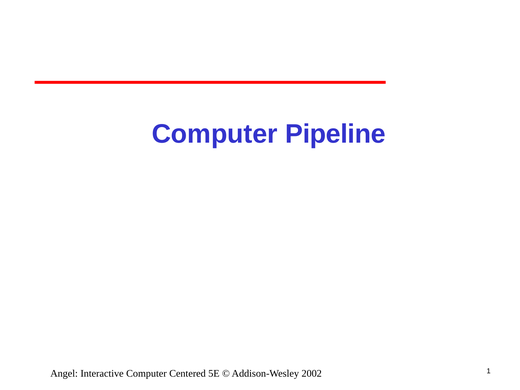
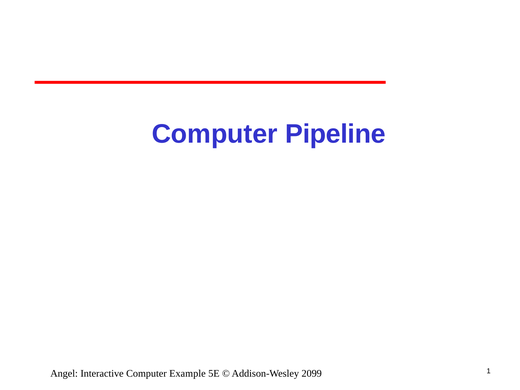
Centered: Centered -> Example
2002: 2002 -> 2099
